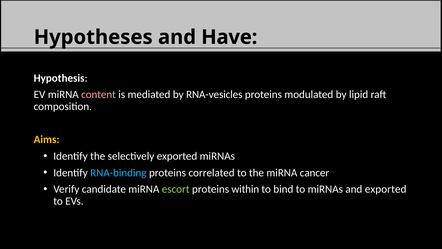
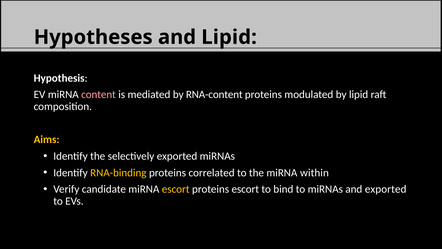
and Have: Have -> Lipid
RNA-vesicles: RNA-vesicles -> RNA-content
RNA-binding colour: light blue -> yellow
cancer: cancer -> within
escort at (176, 189) colour: light green -> yellow
proteins within: within -> escort
